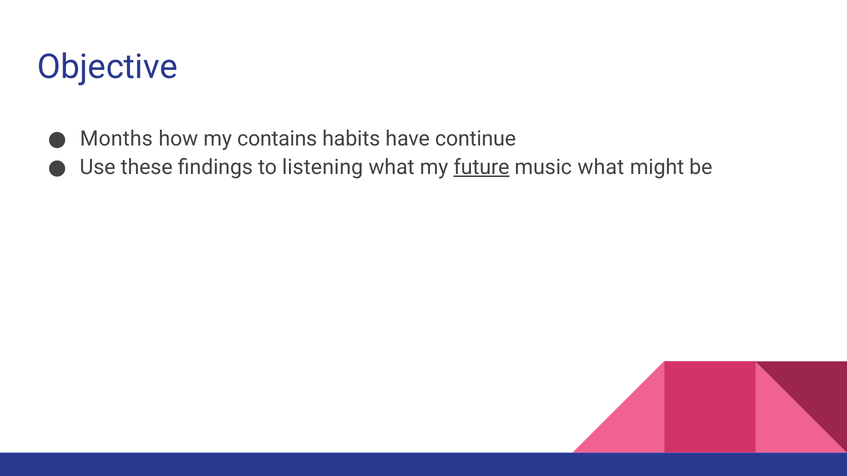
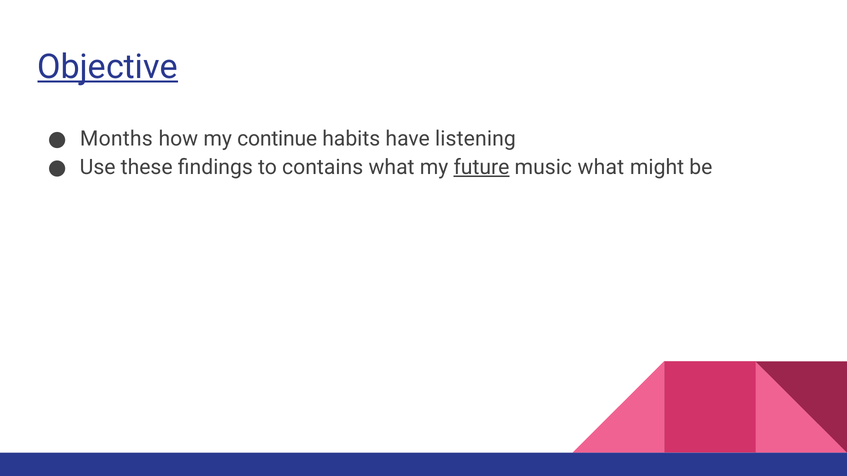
Objective underline: none -> present
contains: contains -> continue
continue: continue -> listening
listening: listening -> contains
